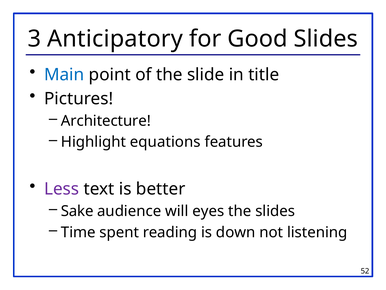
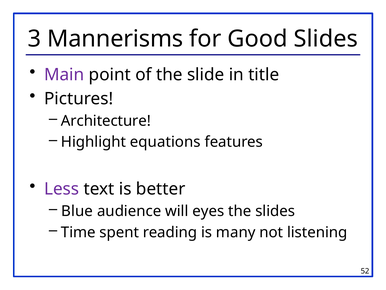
Anticipatory: Anticipatory -> Mannerisms
Main colour: blue -> purple
Sake: Sake -> Blue
down: down -> many
